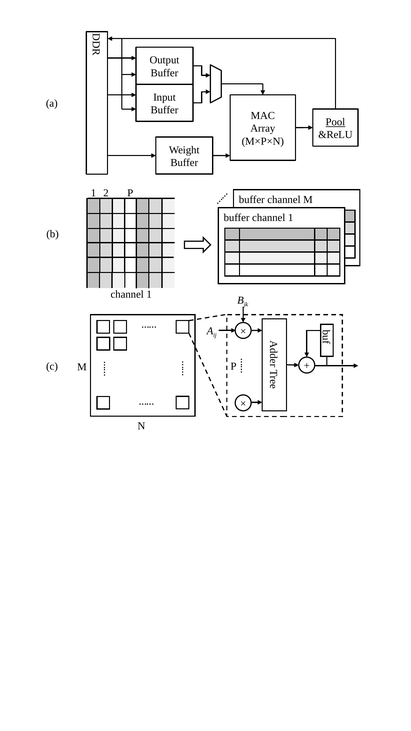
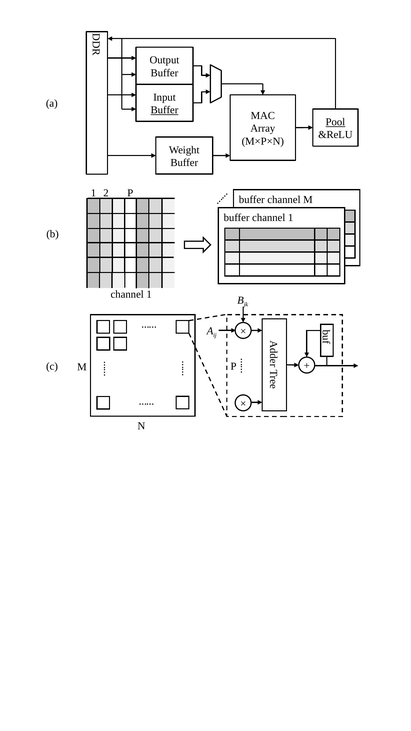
Buffer at (164, 110) underline: none -> present
